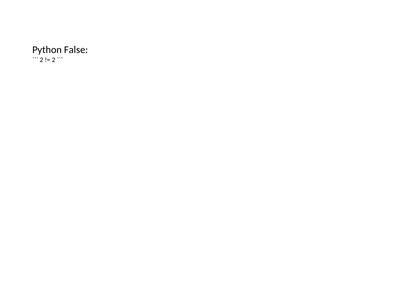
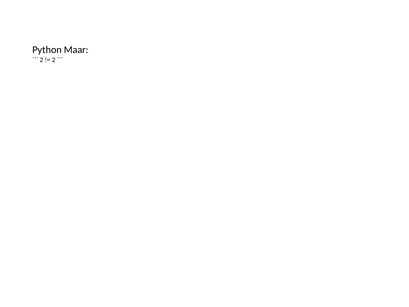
False: False -> Maar
